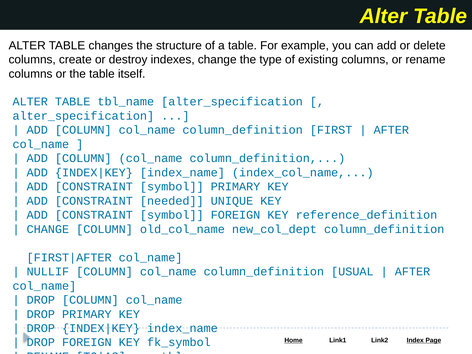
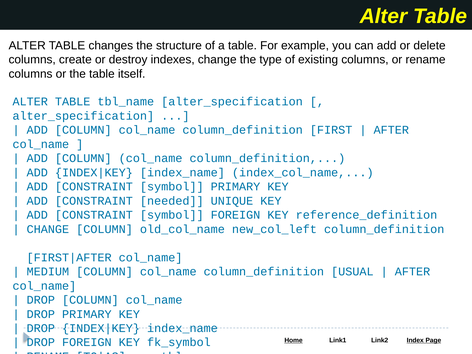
new_col_dept: new_col_dept -> new_col_left
NULLIF: NULLIF -> MEDIUM
